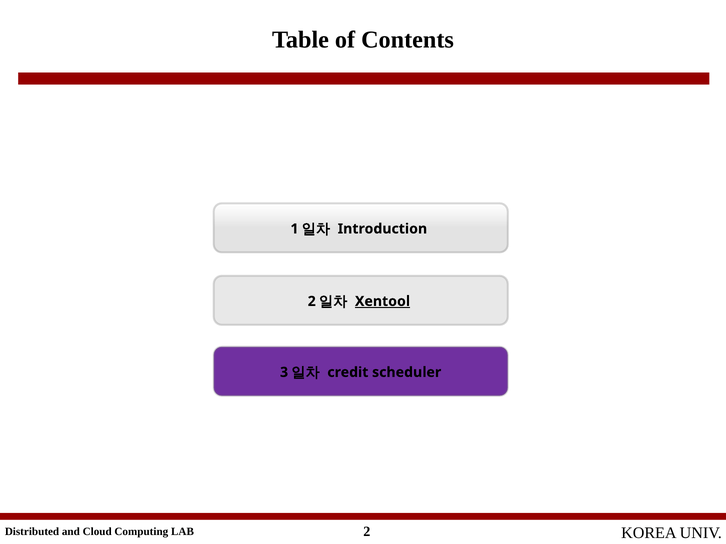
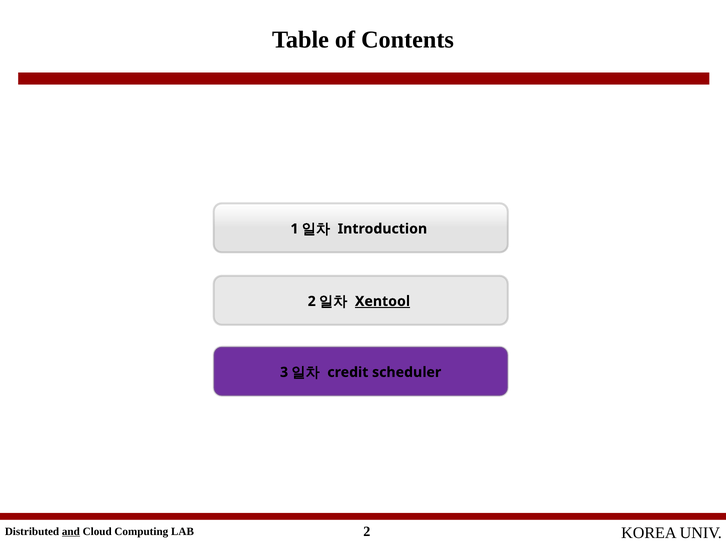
and underline: none -> present
